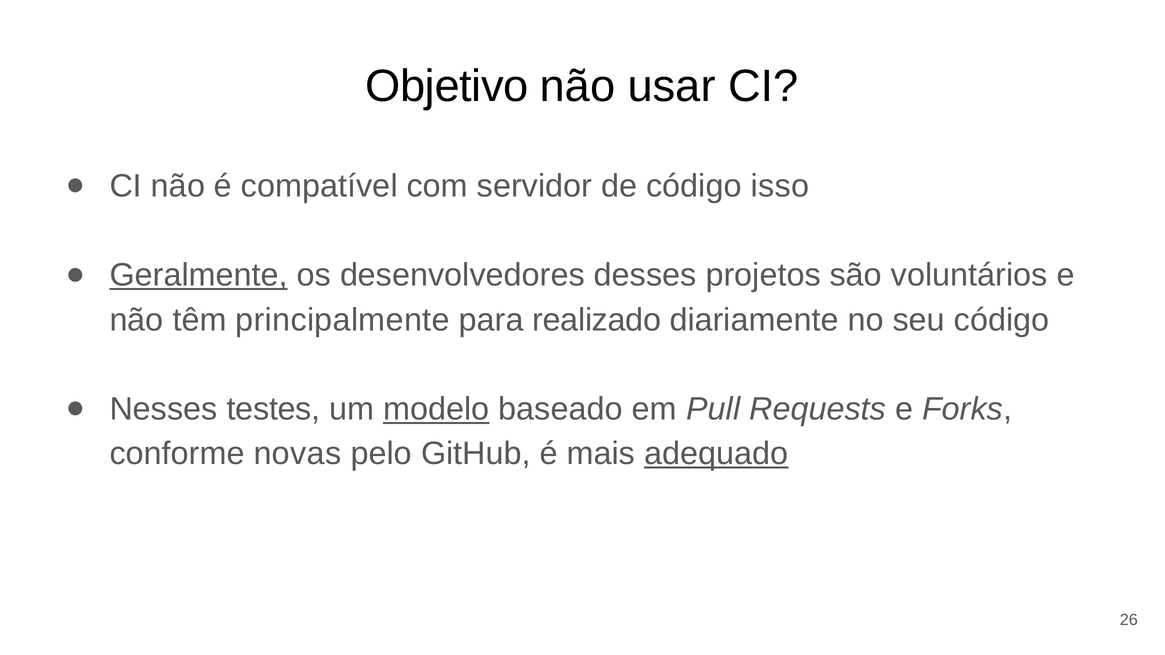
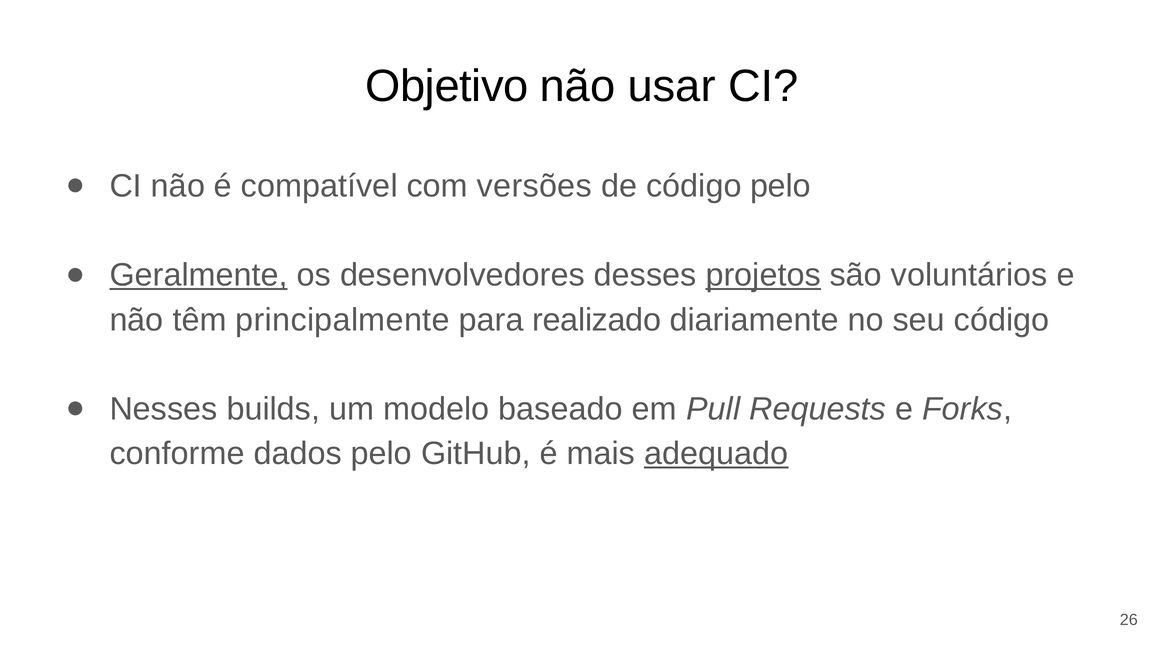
servidor: servidor -> versões
código isso: isso -> pelo
projetos underline: none -> present
testes: testes -> builds
modelo underline: present -> none
novas: novas -> dados
